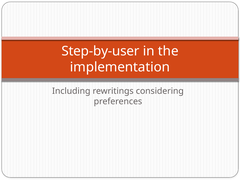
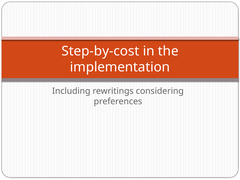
Step-by-user: Step-by-user -> Step-by-cost
